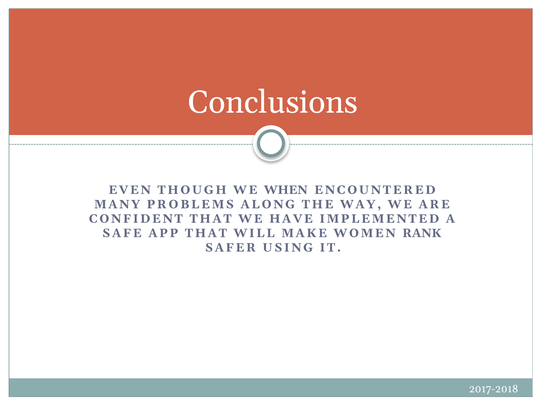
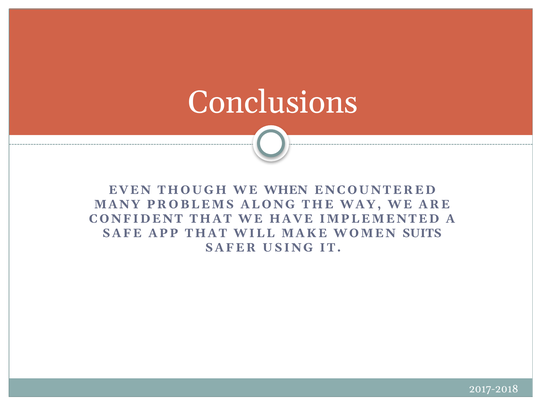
RANK: RANK -> SUITS
